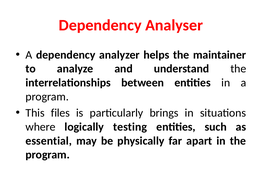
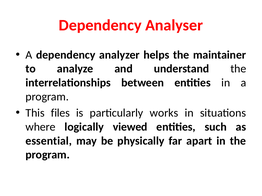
brings: brings -> works
testing: testing -> viewed
